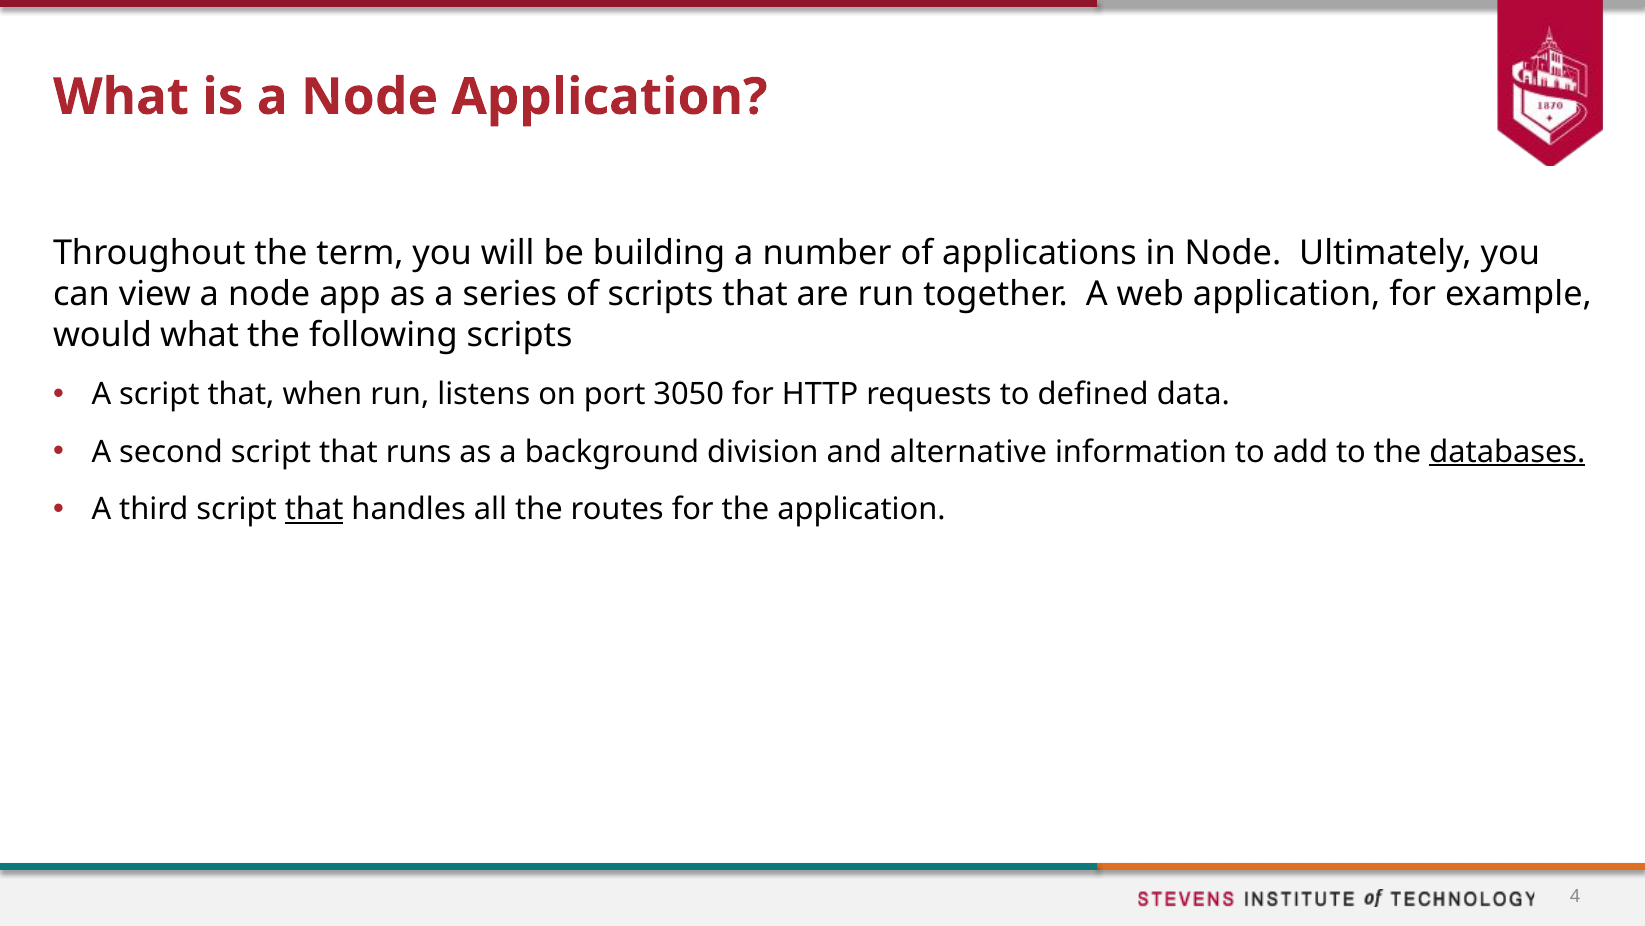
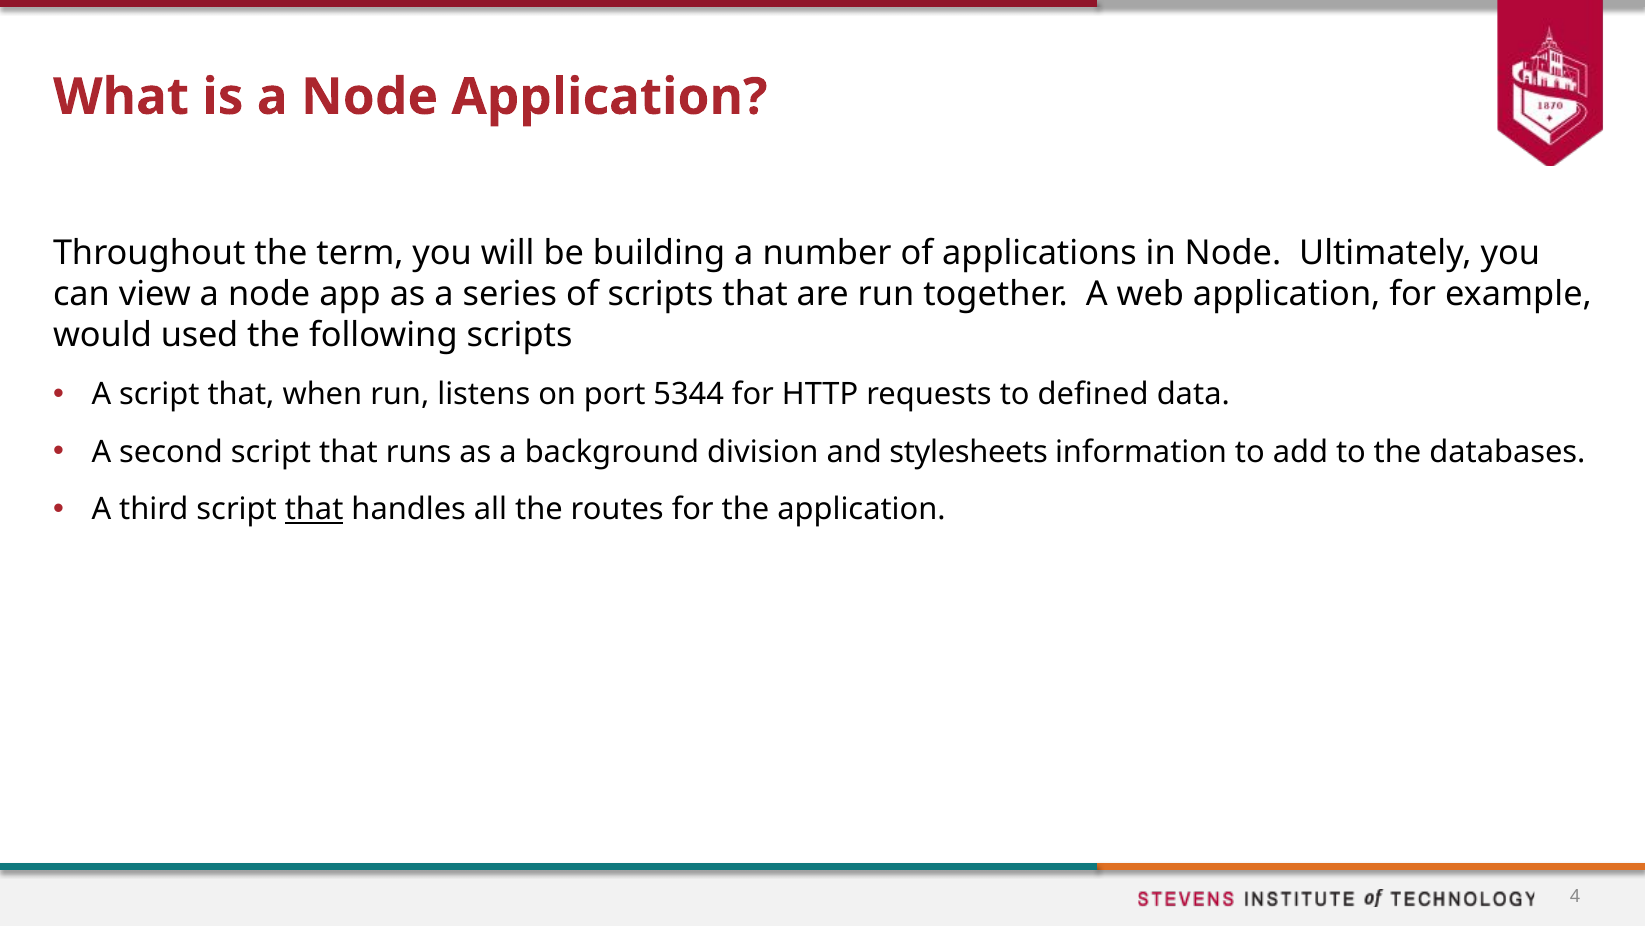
would what: what -> used
3050: 3050 -> 5344
alternative: alternative -> stylesheets
databases underline: present -> none
